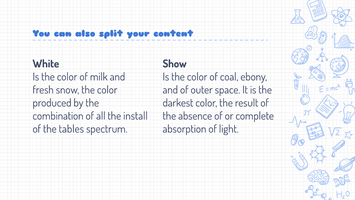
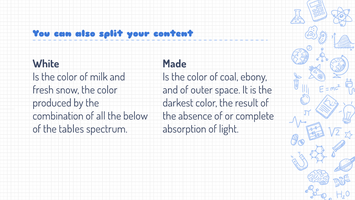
Show: Show -> Made
install: install -> below
